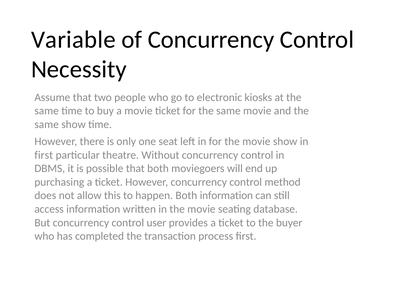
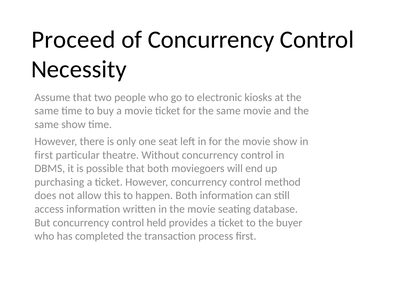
Variable: Variable -> Proceed
user: user -> held
